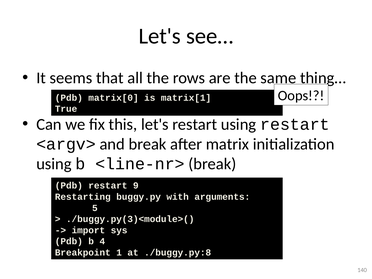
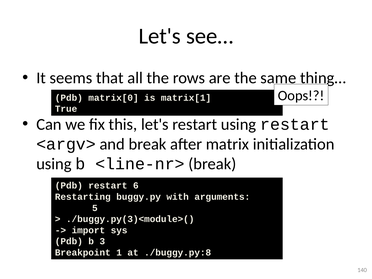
9: 9 -> 6
4: 4 -> 3
